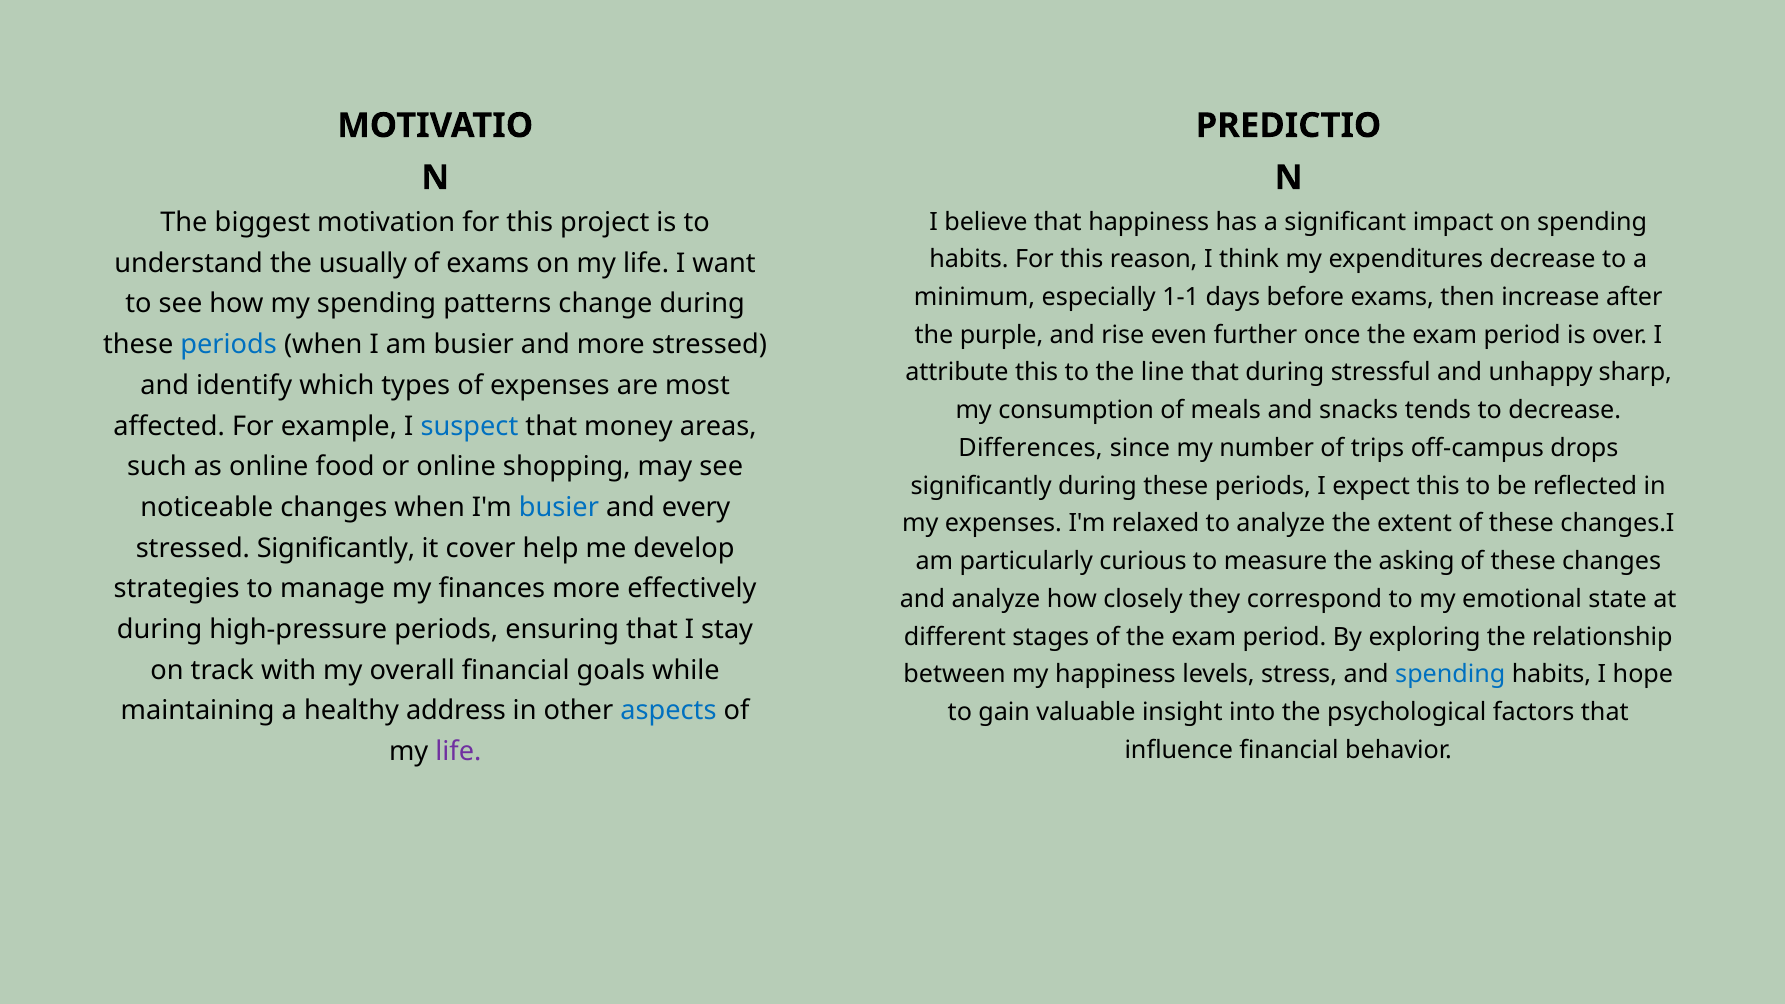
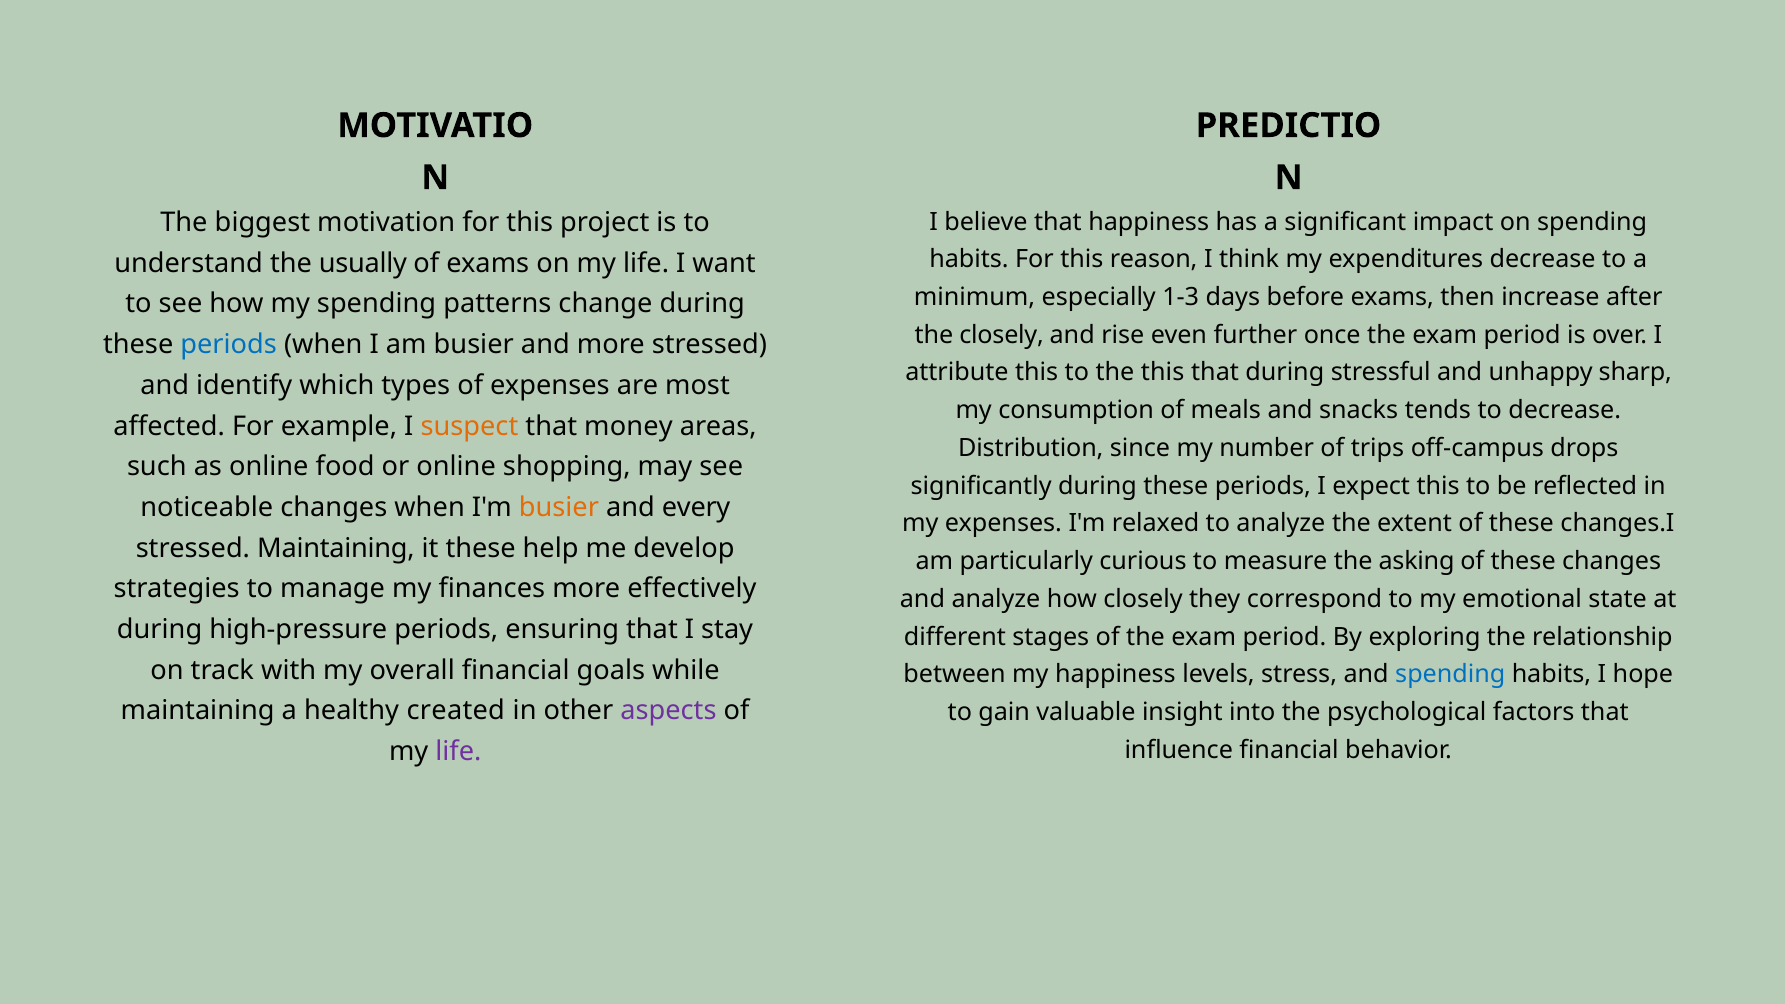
1-1: 1-1 -> 1-3
the purple: purple -> closely
the line: line -> this
suspect colour: blue -> orange
Differences: Differences -> Distribution
busier at (559, 507) colour: blue -> orange
stressed Significantly: Significantly -> Maintaining
it cover: cover -> these
address: address -> created
aspects colour: blue -> purple
